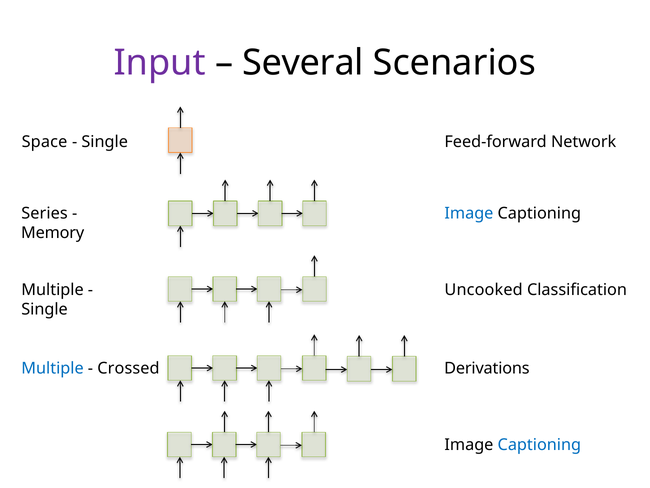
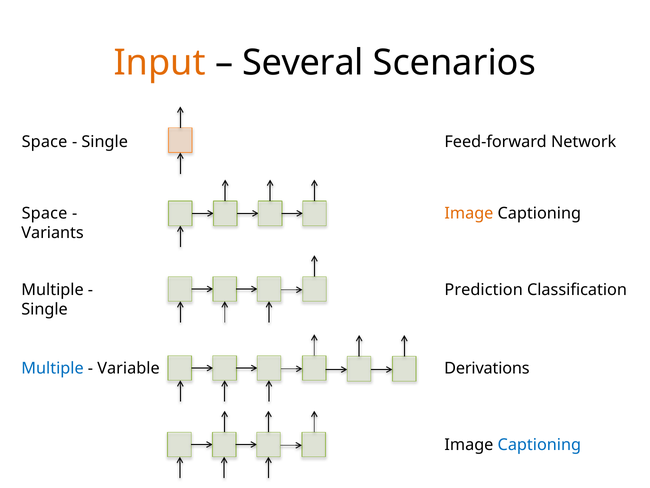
Input colour: purple -> orange
Series at (45, 213): Series -> Space
Image at (469, 213) colour: blue -> orange
Memory: Memory -> Variants
Uncooked: Uncooked -> Prediction
Crossed: Crossed -> Variable
